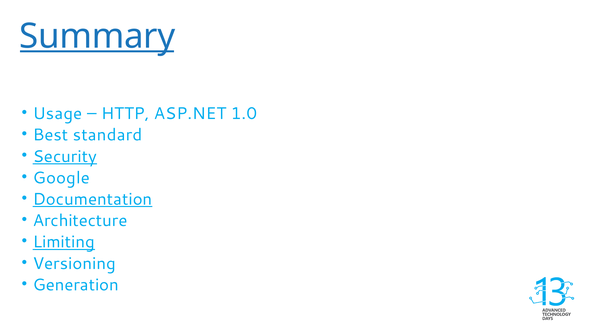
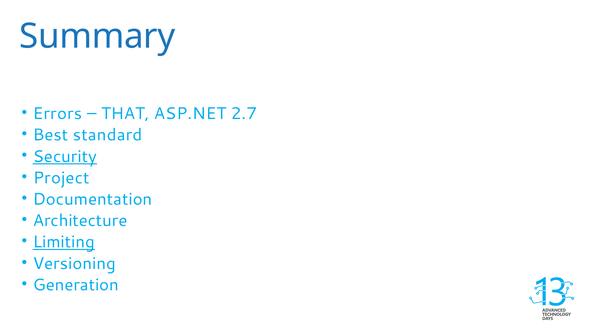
Summary underline: present -> none
Usage: Usage -> Errors
HTTP: HTTP -> THAT
1.0: 1.0 -> 2.7
Google: Google -> Project
Documentation underline: present -> none
